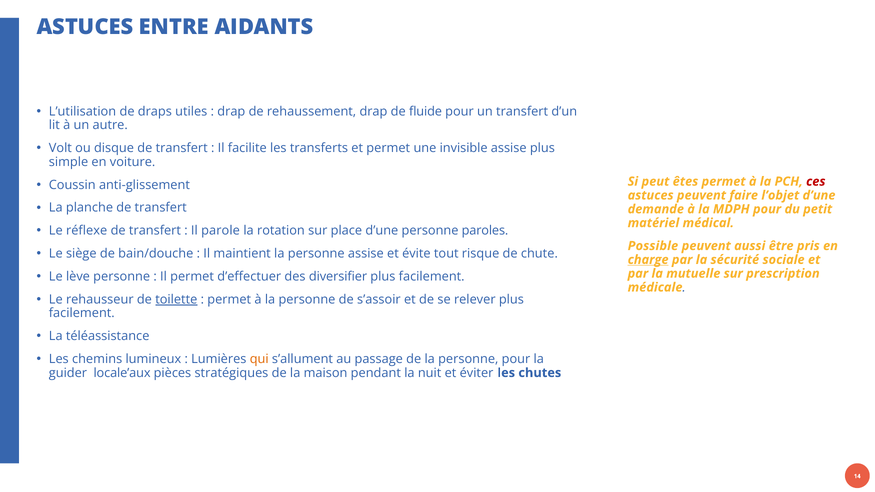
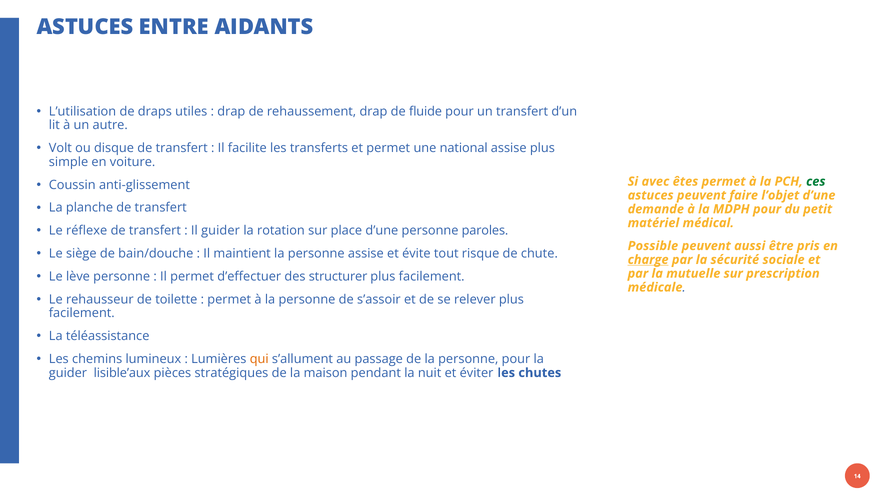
invisible: invisible -> national
peut: peut -> avec
ces colour: red -> green
Il parole: parole -> guider
diversifier: diversifier -> structurer
toilette underline: present -> none
locale’aux: locale’aux -> lisible’aux
